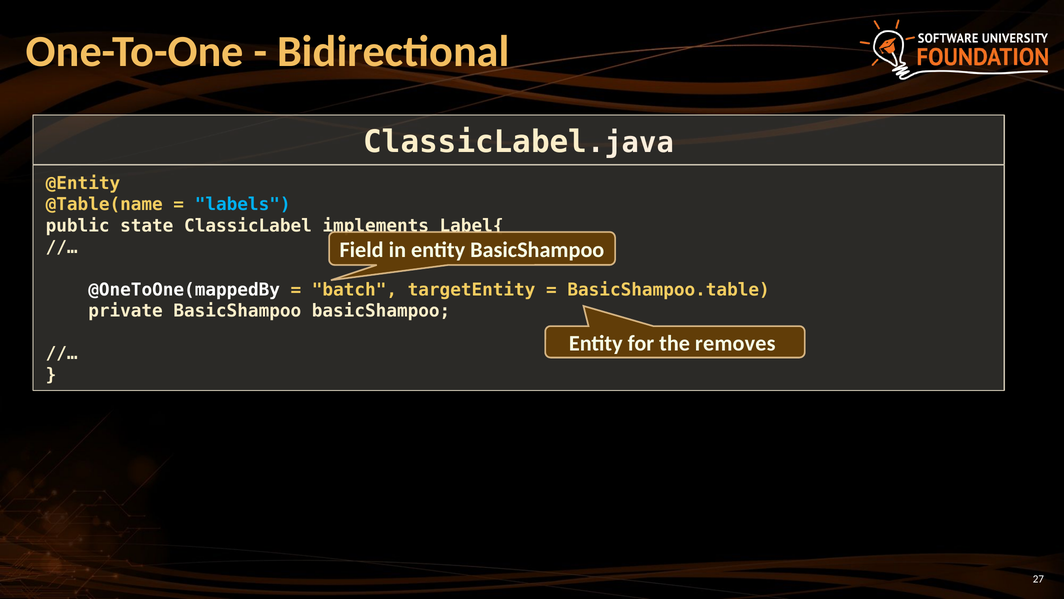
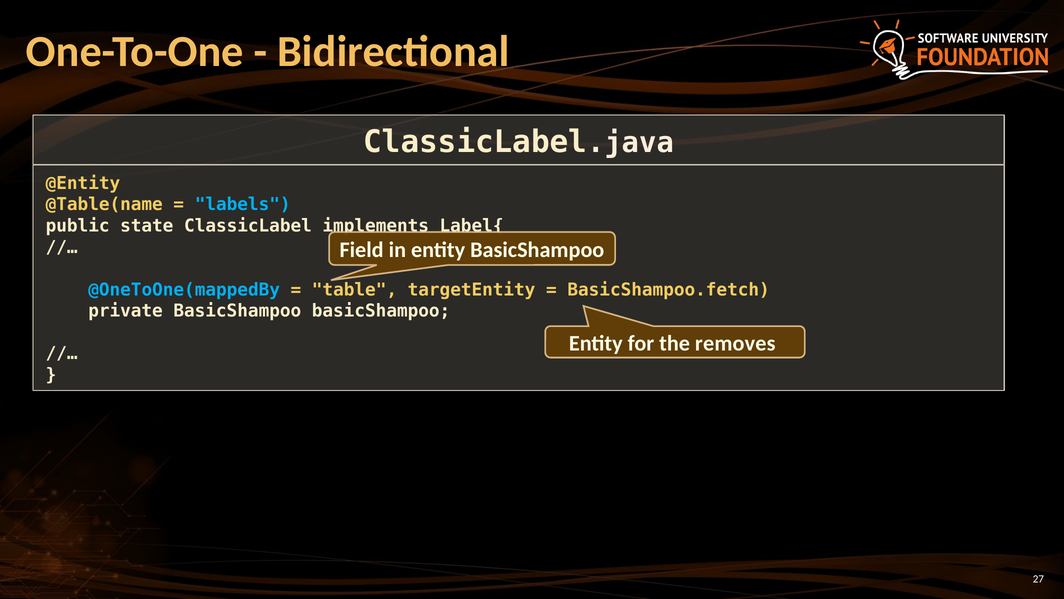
@OneToOne(mappedBy colour: white -> light blue
batch: batch -> table
BasicShampoo.table: BasicShampoo.table -> BasicShampoo.fetch
